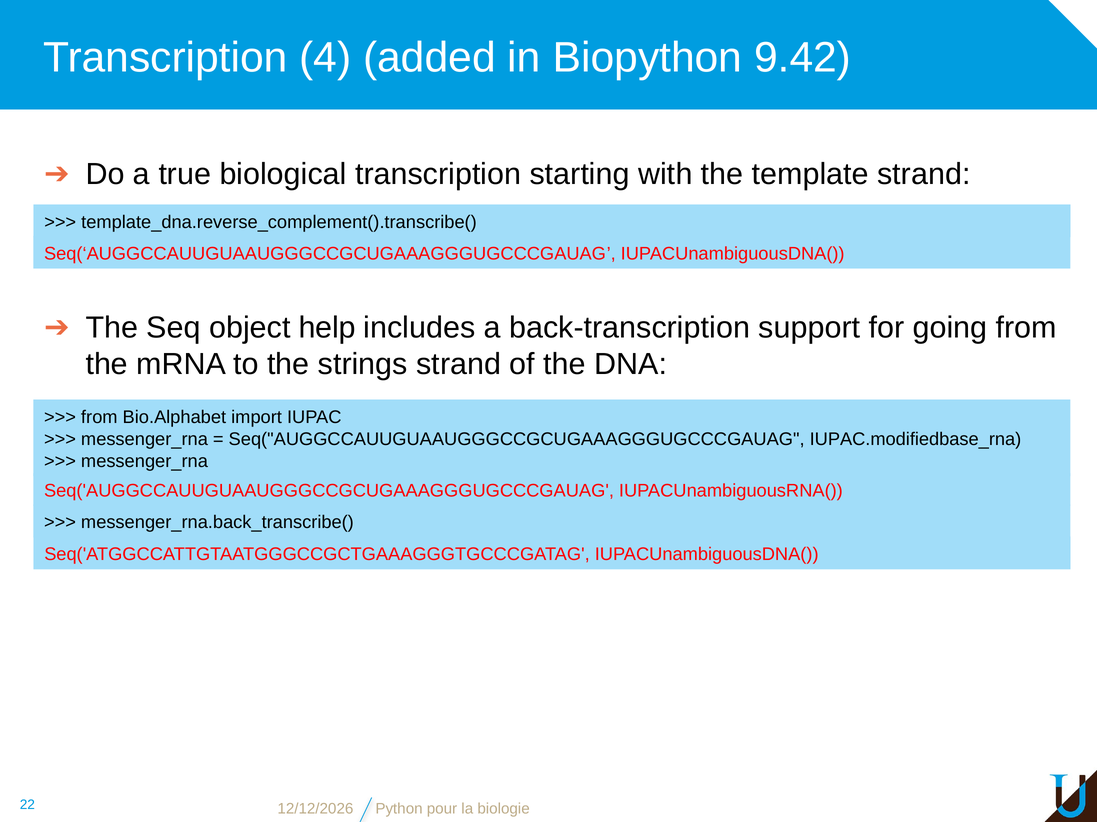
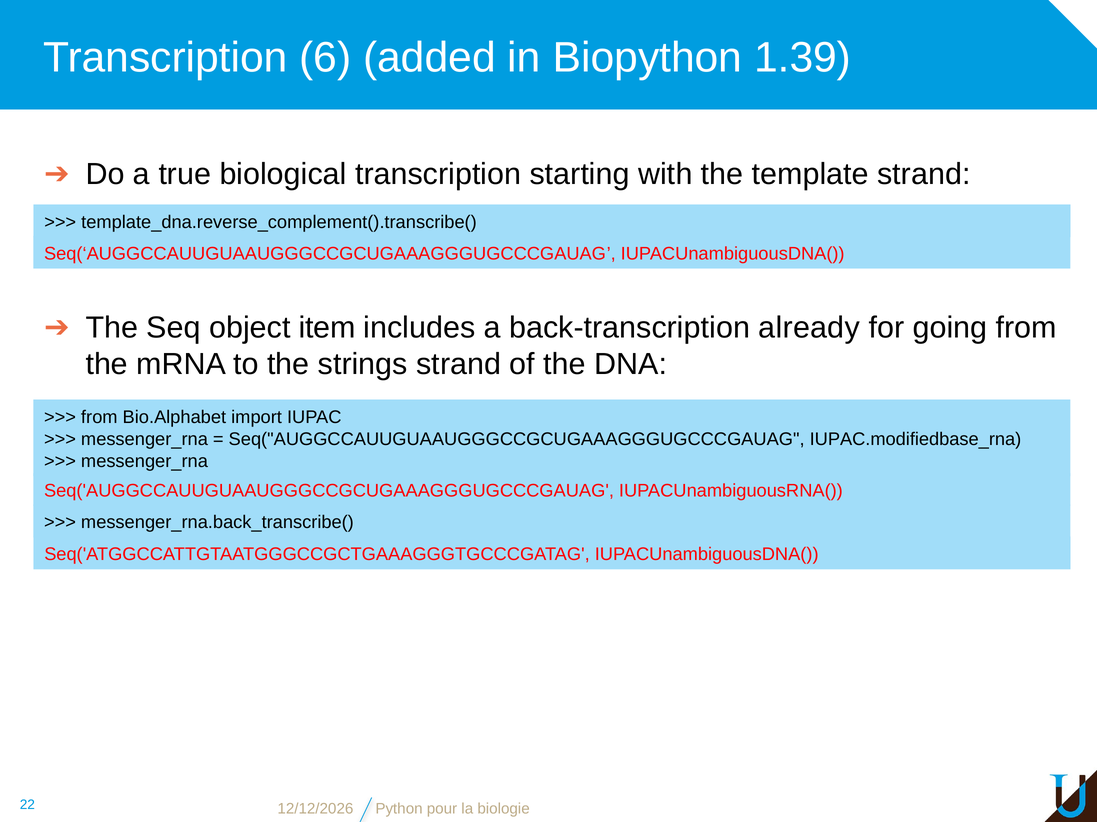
4: 4 -> 6
9.42: 9.42 -> 1.39
help: help -> item
support: support -> already
